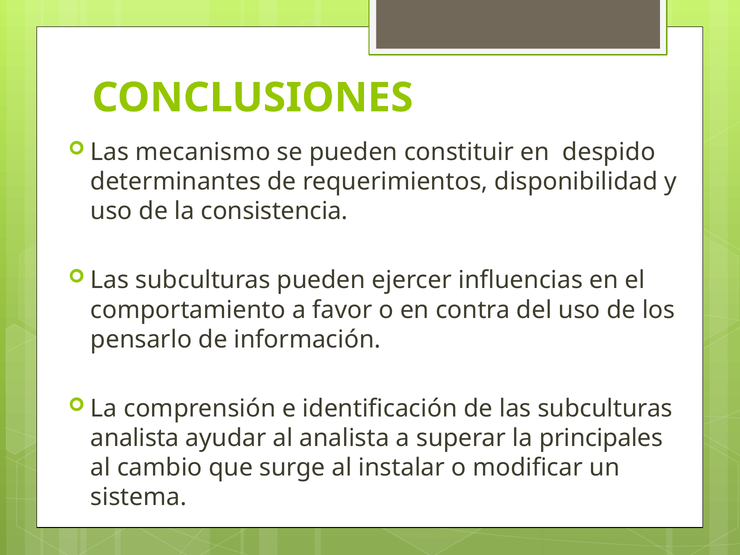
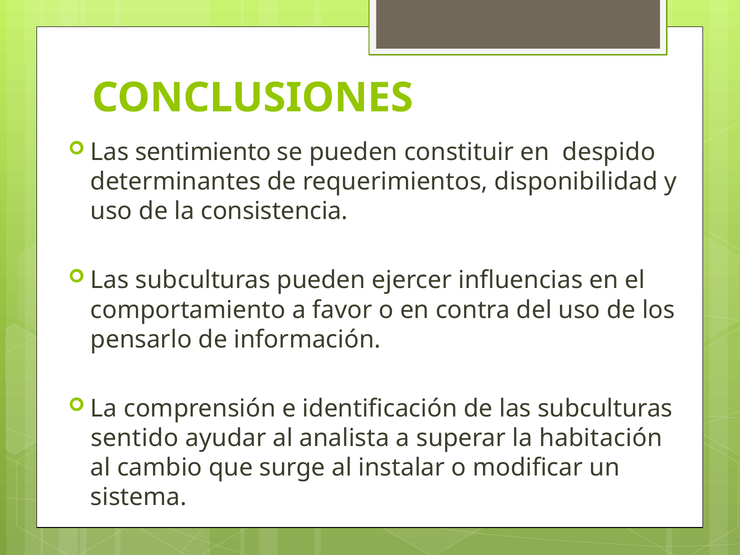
mecanismo: mecanismo -> sentimiento
analista at (135, 438): analista -> sentido
principales: principales -> habitación
